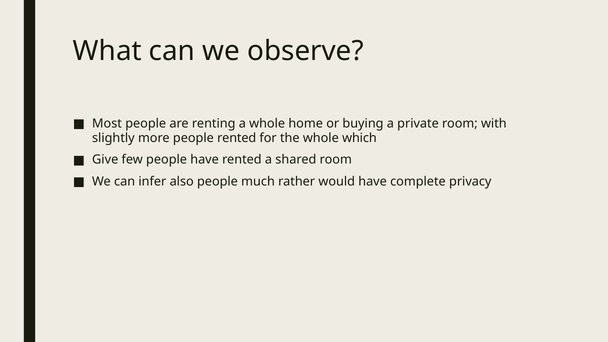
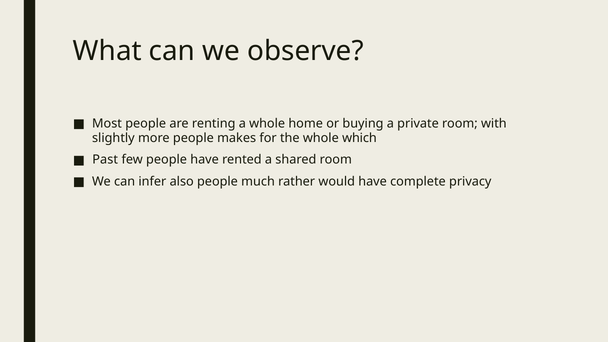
people rented: rented -> makes
Give: Give -> Past
